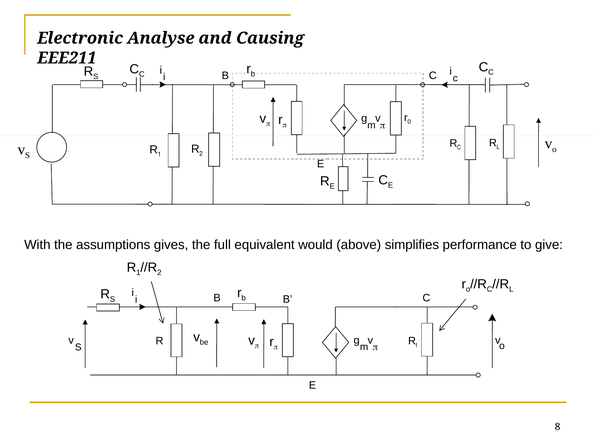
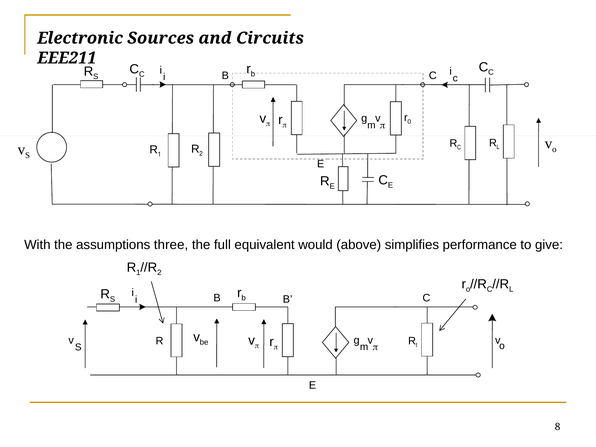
Analyse: Analyse -> Sources
Causing: Causing -> Circuits
gives: gives -> three
